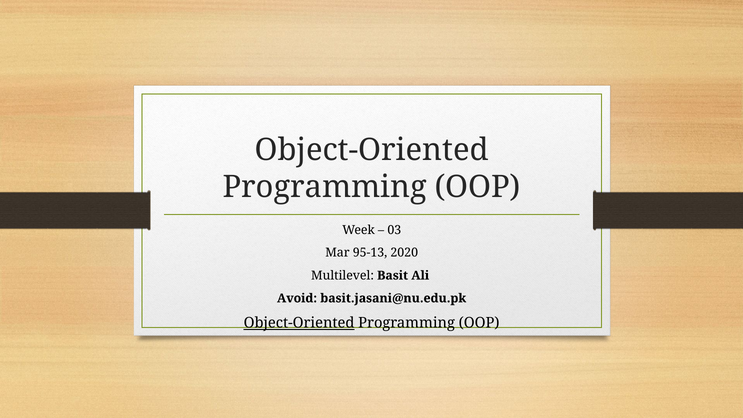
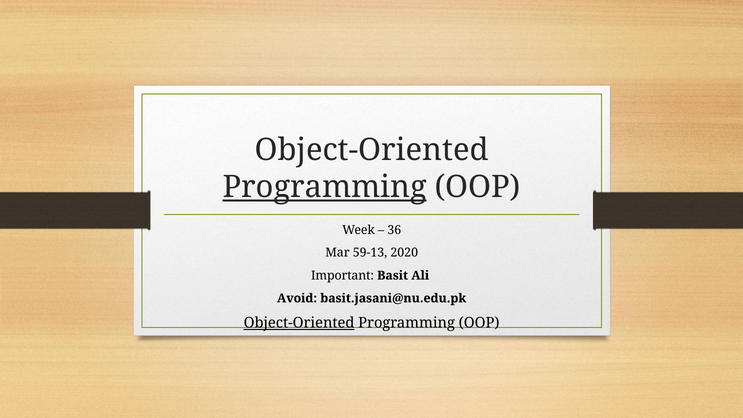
Programming at (325, 187) underline: none -> present
03: 03 -> 36
95-13: 95-13 -> 59-13
Multilevel: Multilevel -> Important
